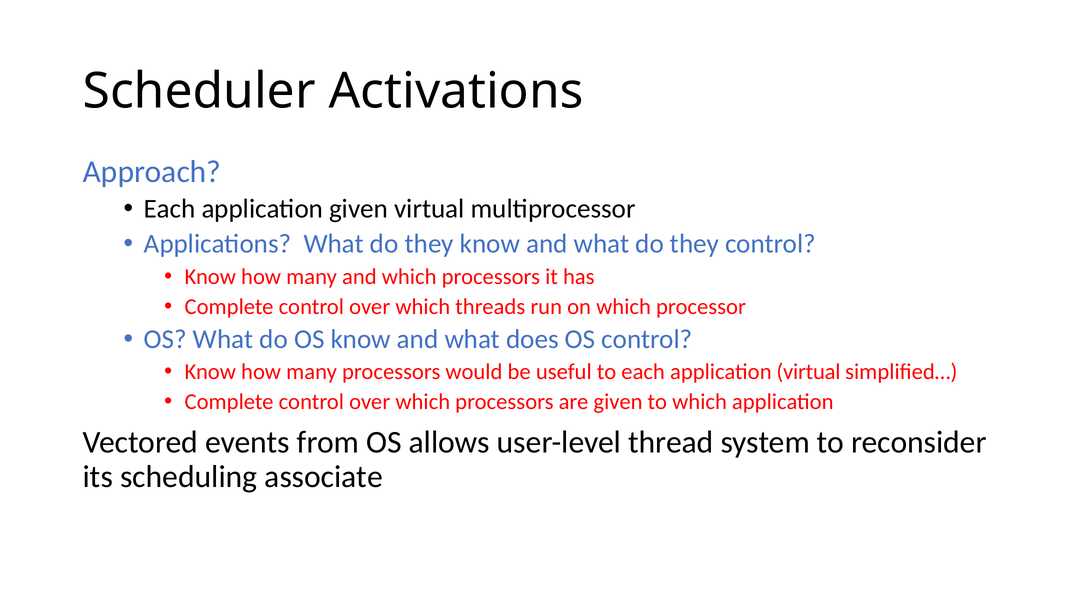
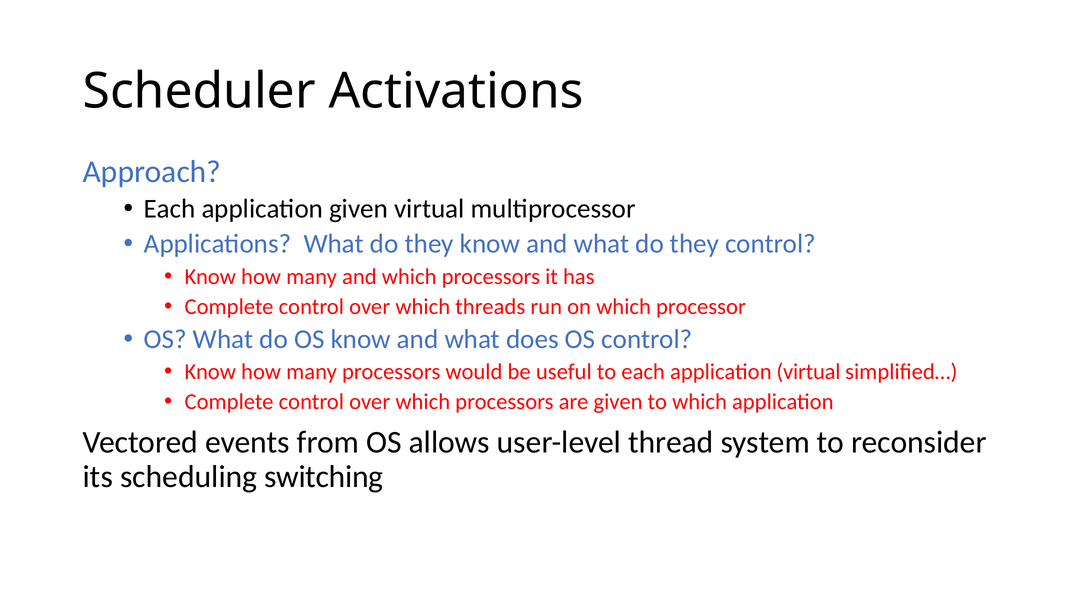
associate: associate -> switching
